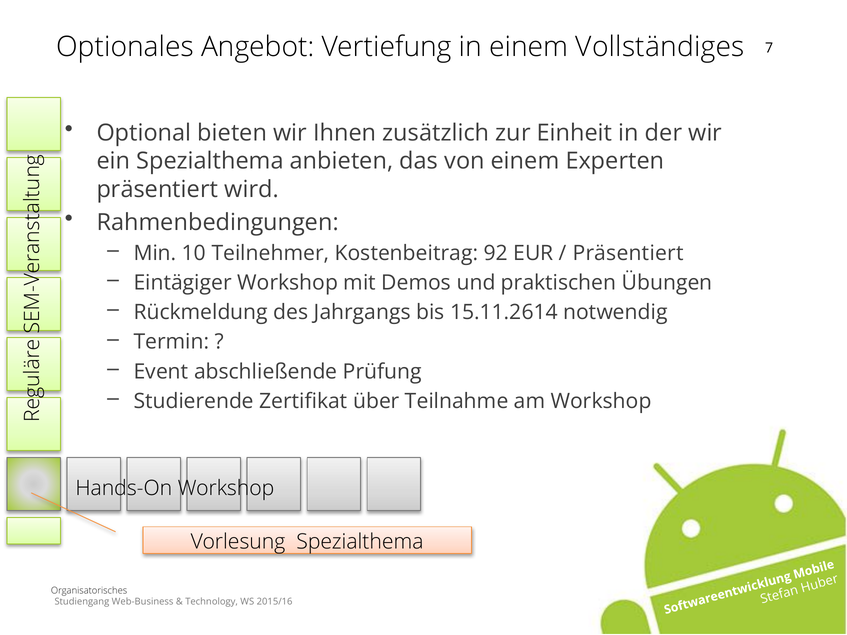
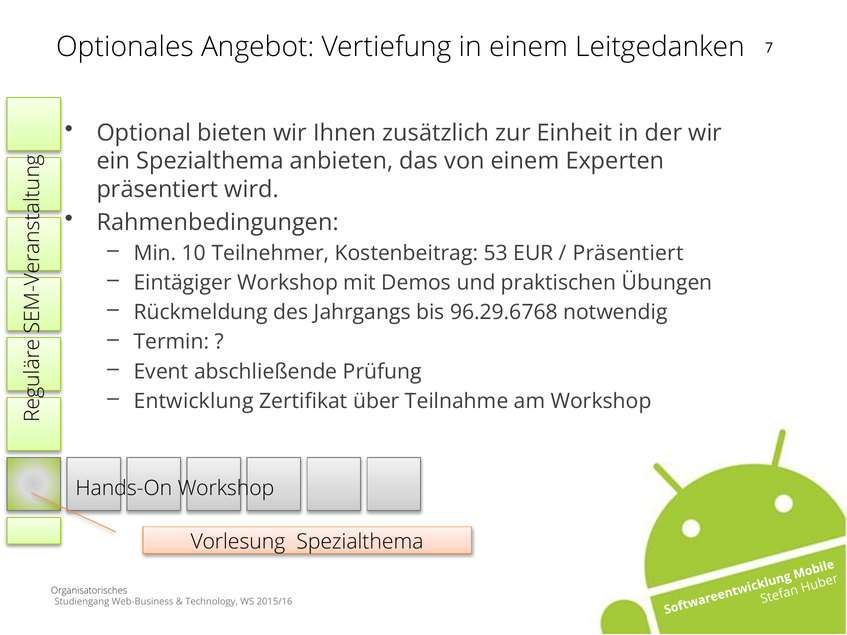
Vollständiges: Vollständiges -> Leitgedanken
92: 92 -> 53
15.11.2614: 15.11.2614 -> 96.29.6768
Studierende: Studierende -> Entwicklung
